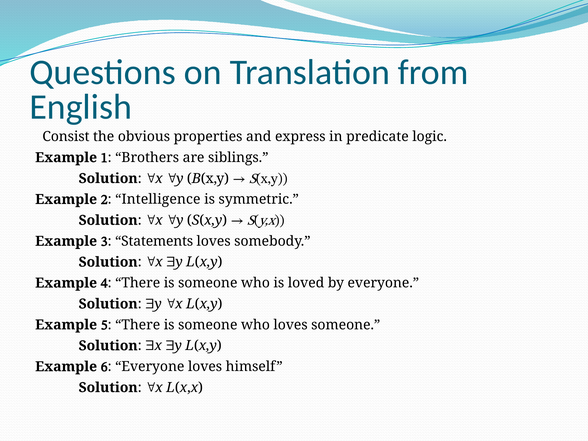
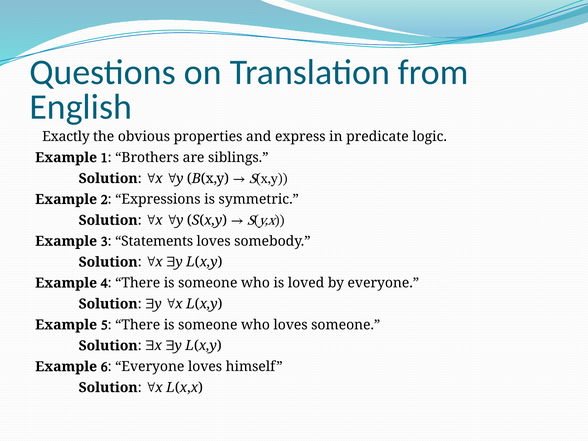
Consist: Consist -> Exactly
Intelligence: Intelligence -> Expressions
